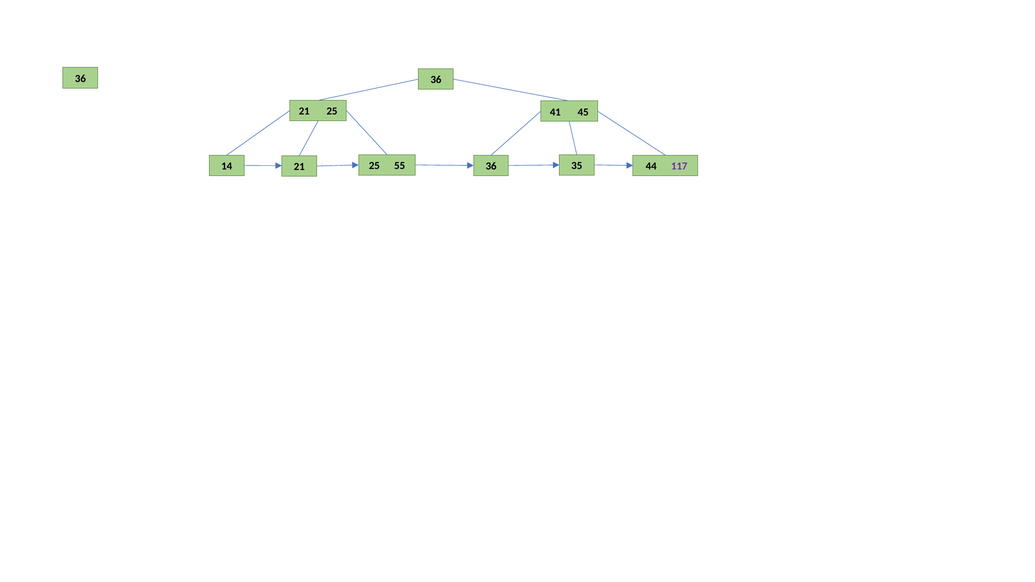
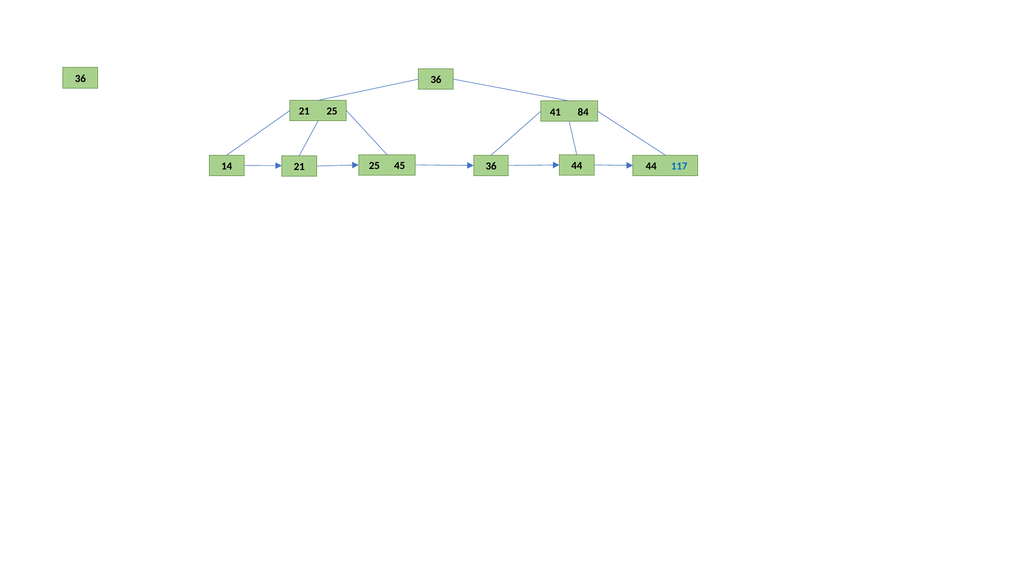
45: 45 -> 84
55: 55 -> 45
117 colour: purple -> blue
21 35: 35 -> 44
